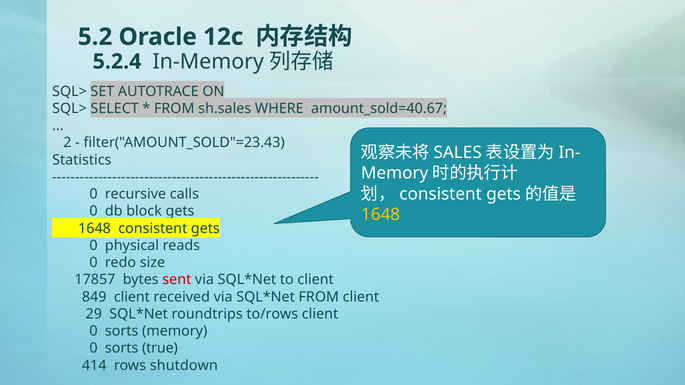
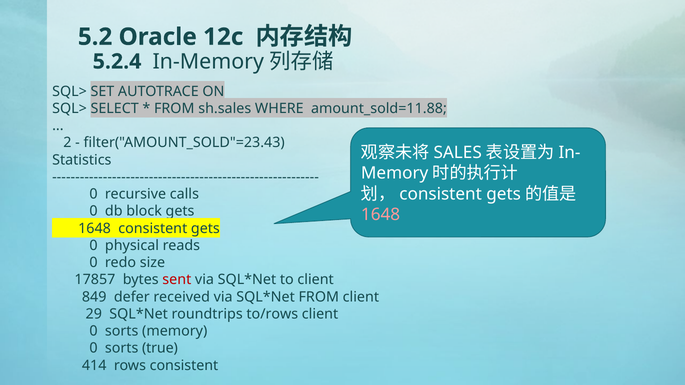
amount_sold=40.67: amount_sold=40.67 -> amount_sold=11.88
1648 at (381, 215) colour: yellow -> pink
849 client: client -> defer
rows shutdown: shutdown -> consistent
